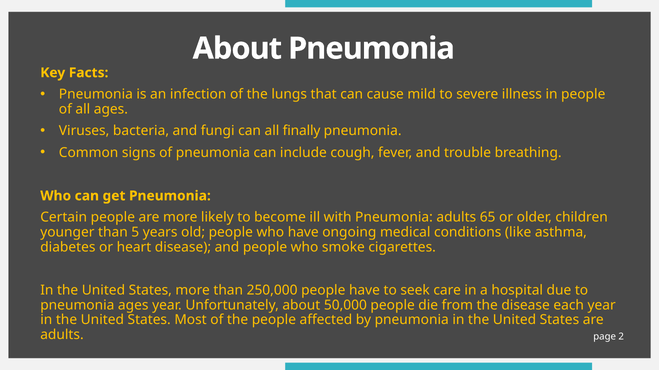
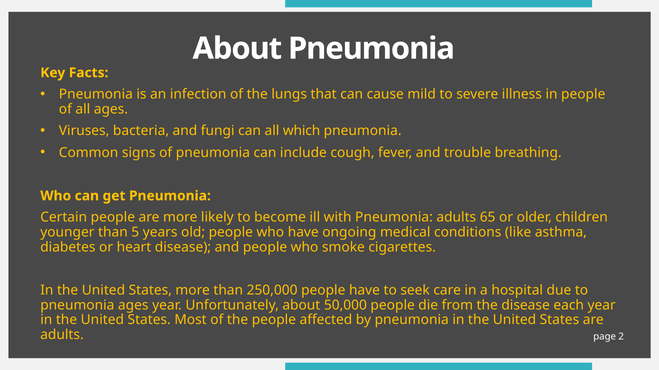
finally: finally -> which
